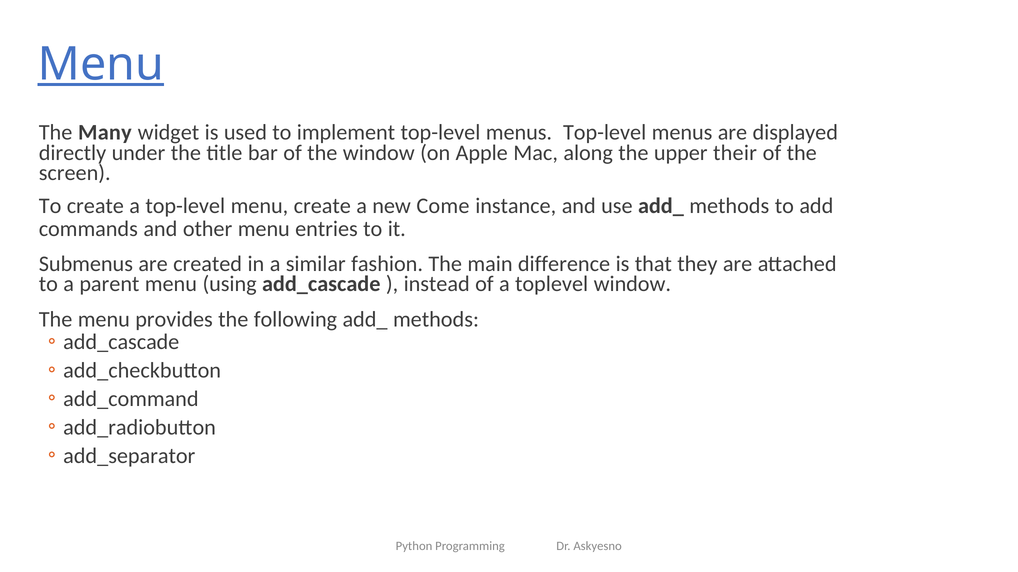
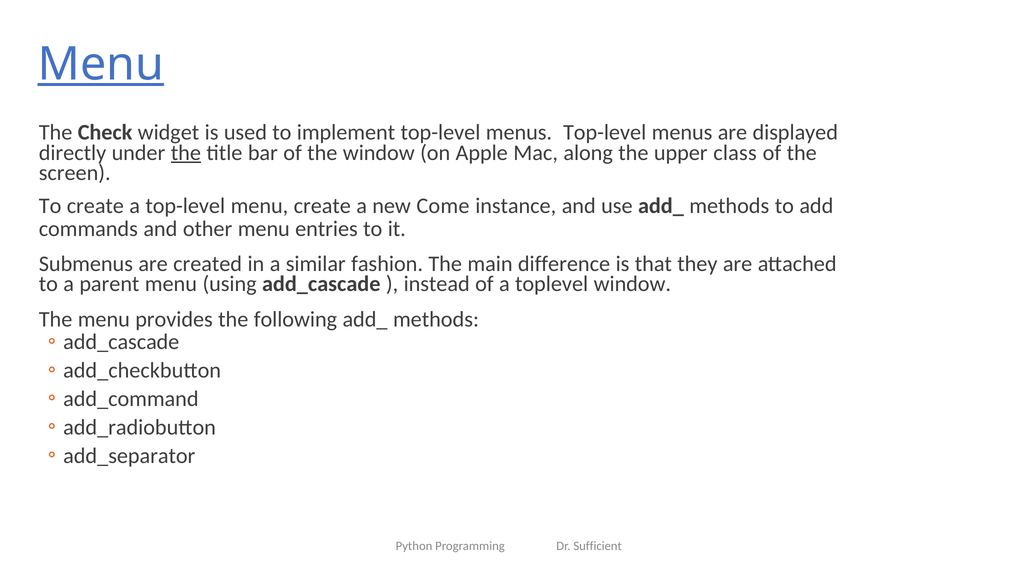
Many: Many -> Check
the at (186, 153) underline: none -> present
their: their -> class
Askyesno: Askyesno -> Sufficient
